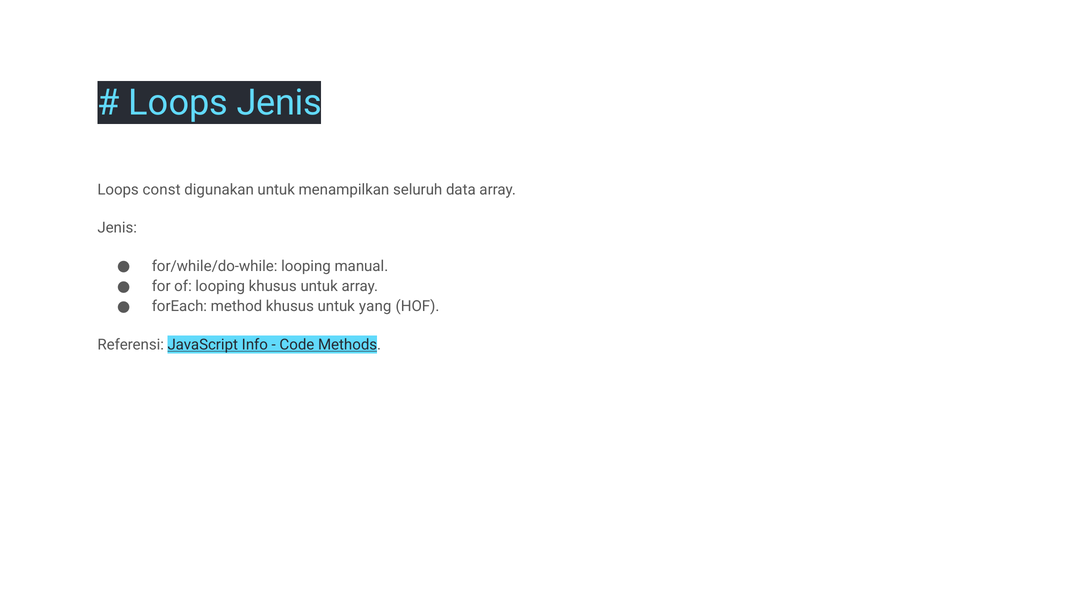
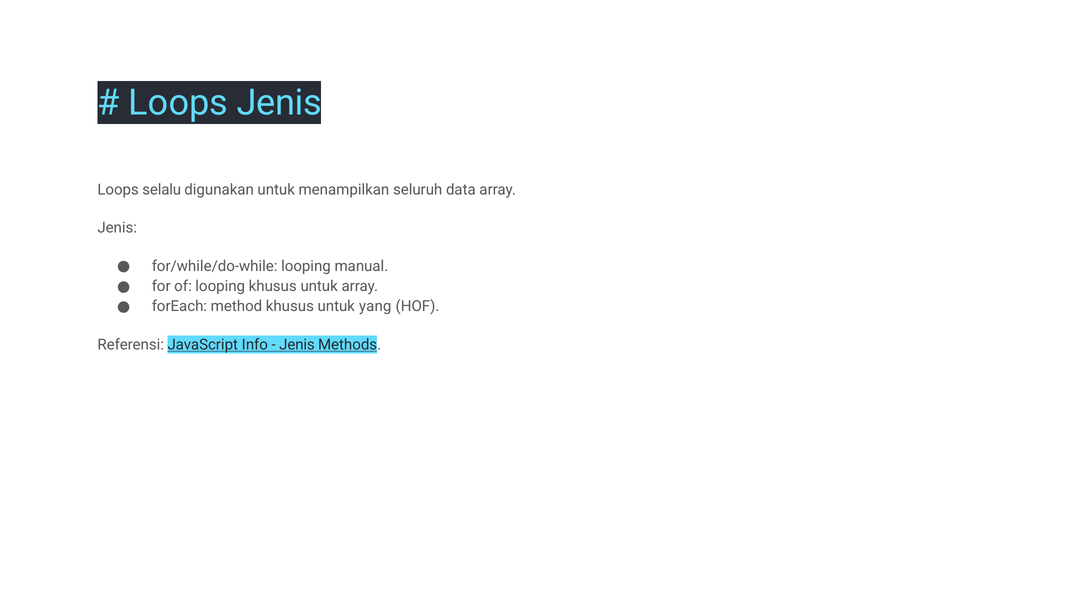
const: const -> selalu
Code at (297, 345): Code -> Jenis
